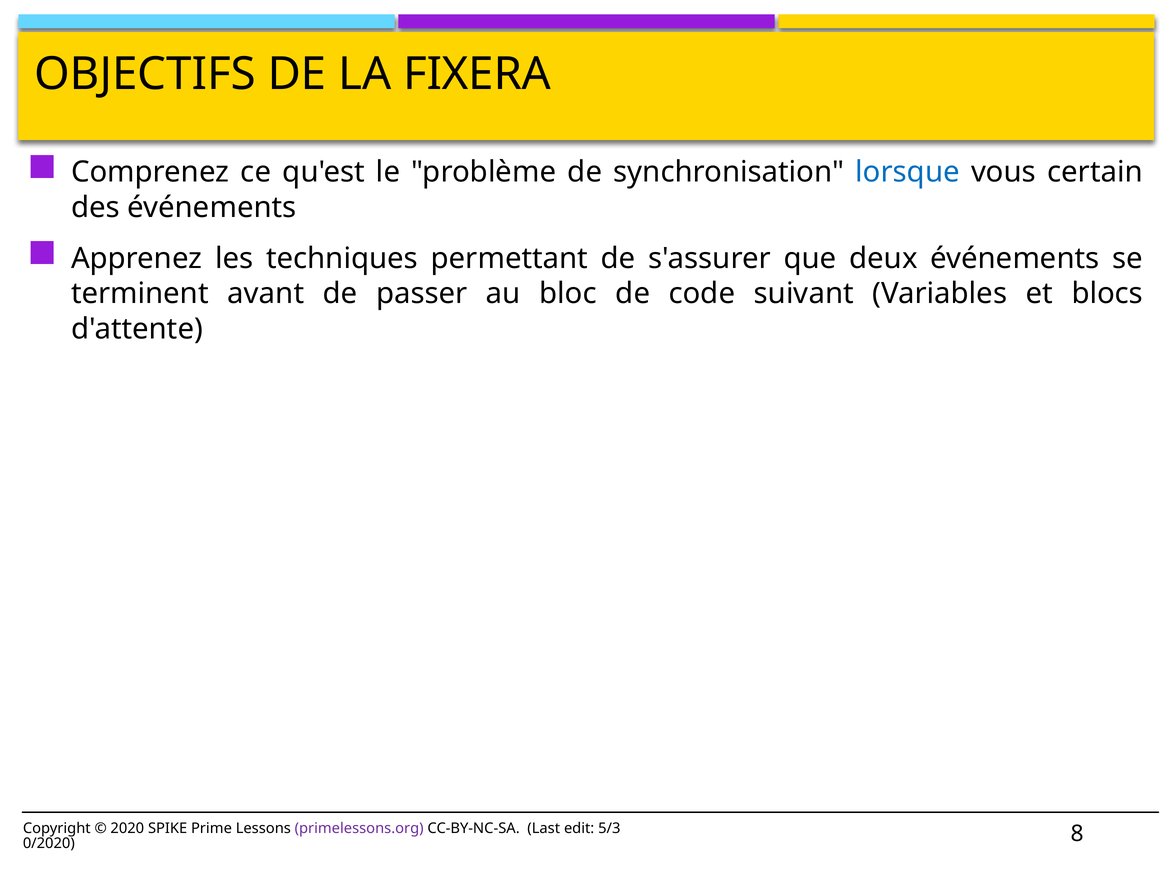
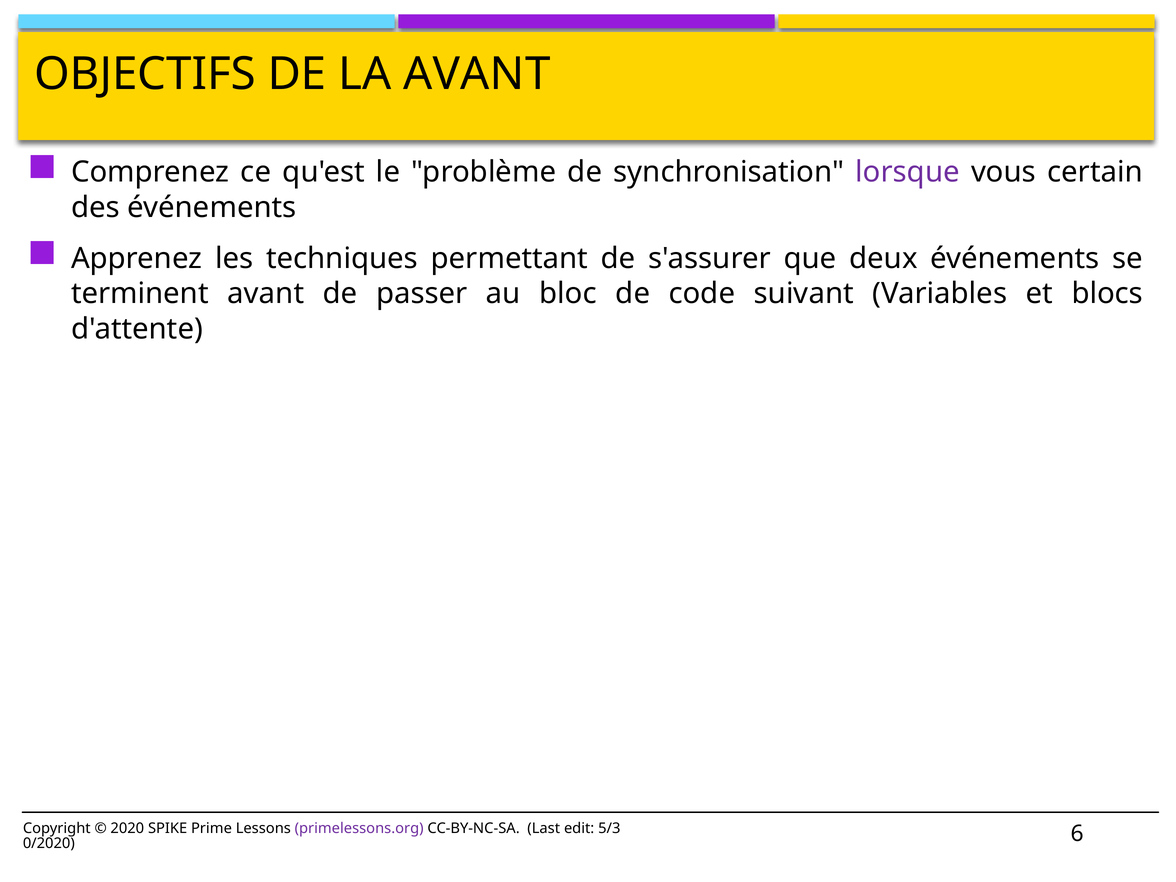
LA FIXERA: FIXERA -> AVANT
lorsque colour: blue -> purple
8: 8 -> 6
